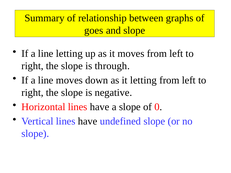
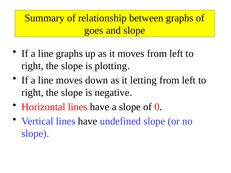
line letting: letting -> graphs
through: through -> plotting
